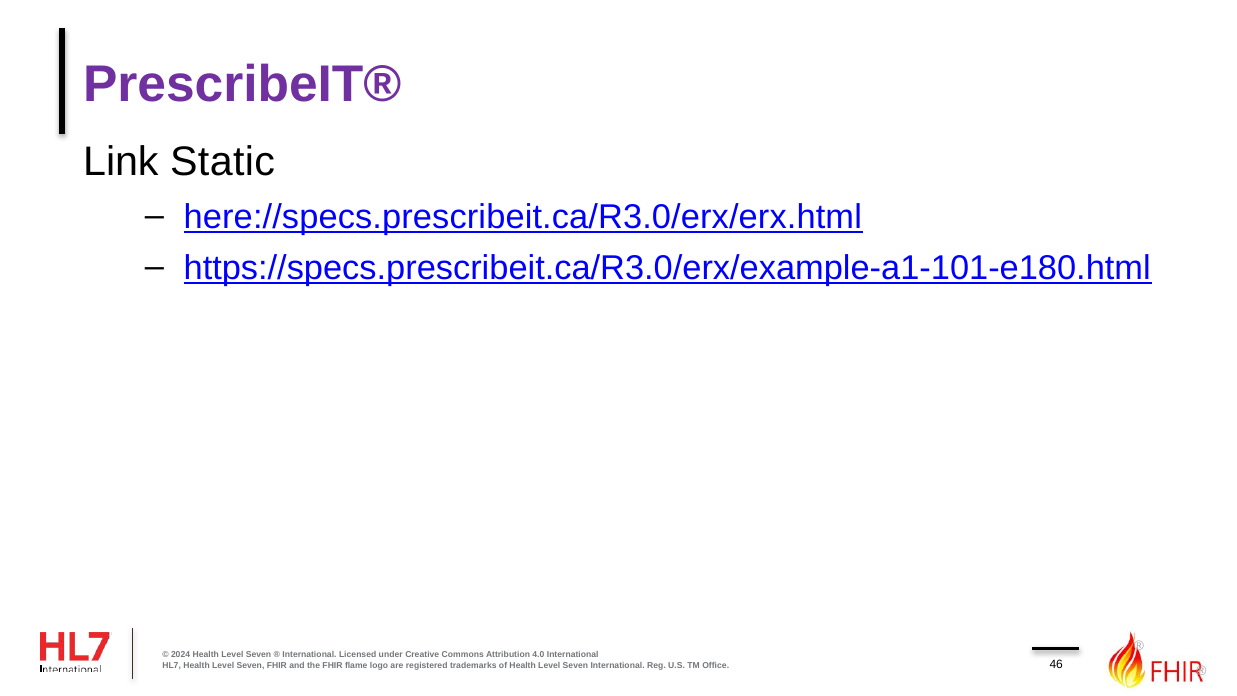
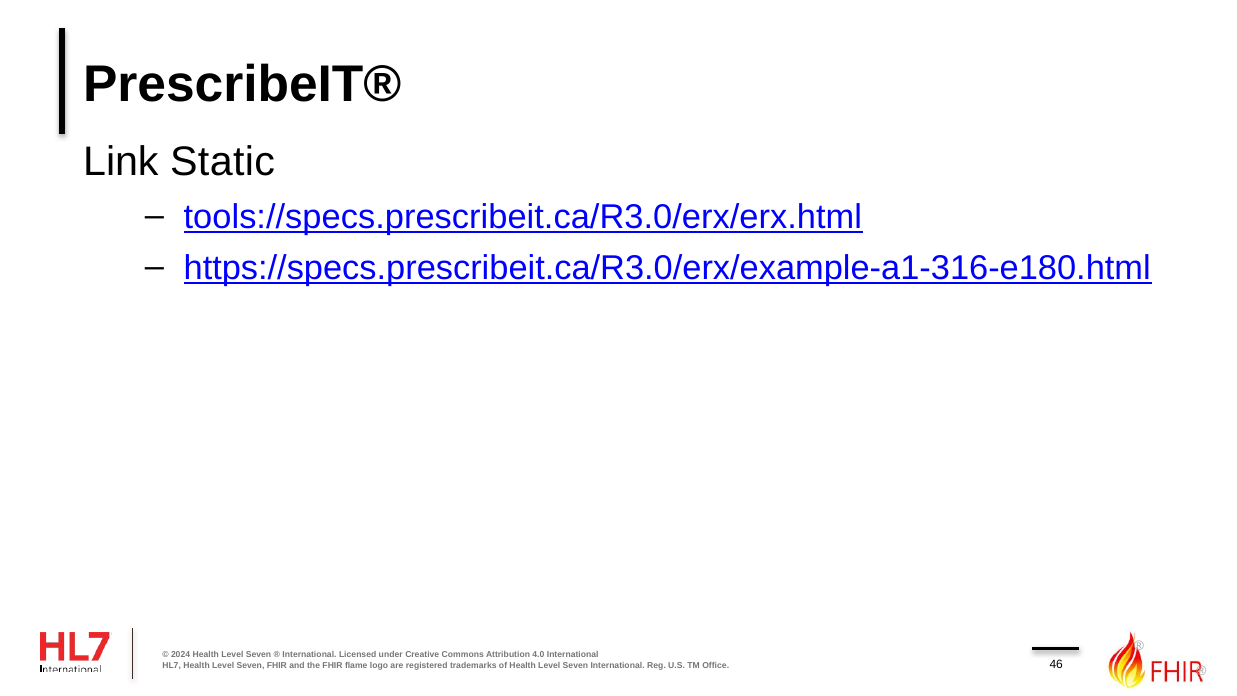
PrescribeIT® colour: purple -> black
here://specs.prescribeit.ca/R3.0/erx/erx.html: here://specs.prescribeit.ca/R3.0/erx/erx.html -> tools://specs.prescribeit.ca/R3.0/erx/erx.html
https://specs.prescribeit.ca/R3.0/erx/example-a1-101-e180.html: https://specs.prescribeit.ca/R3.0/erx/example-a1-101-e180.html -> https://specs.prescribeit.ca/R3.0/erx/example-a1-316-e180.html
